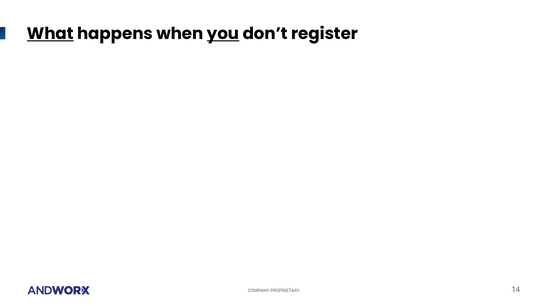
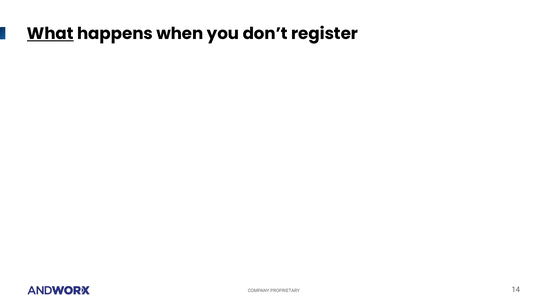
you underline: present -> none
